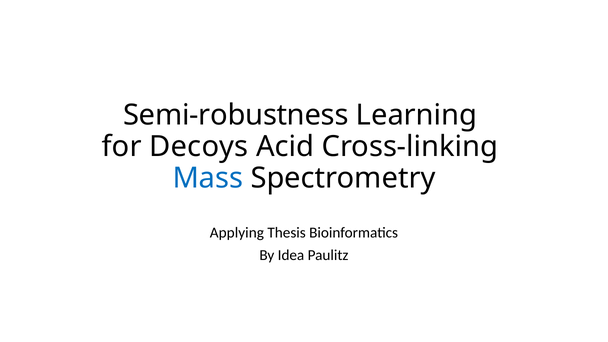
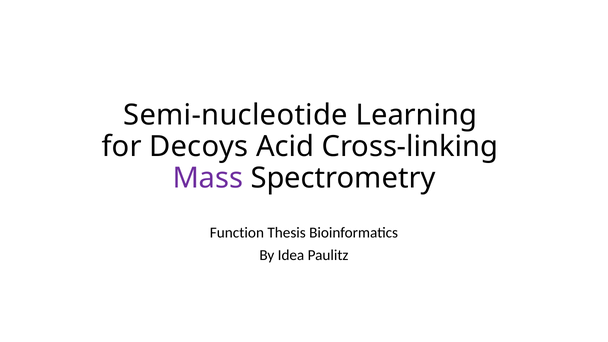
Semi-robustness: Semi-robustness -> Semi-nucleotide
Mass colour: blue -> purple
Applying: Applying -> Function
